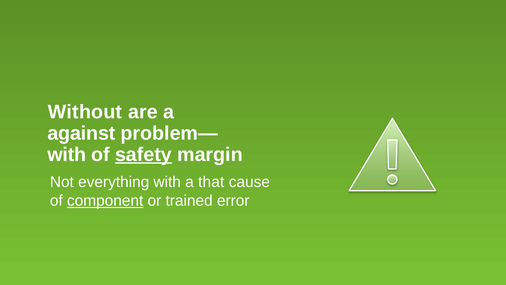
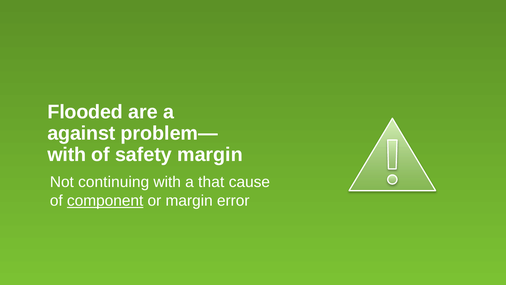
Without: Without -> Flooded
safety underline: present -> none
everything: everything -> continuing
or trained: trained -> margin
